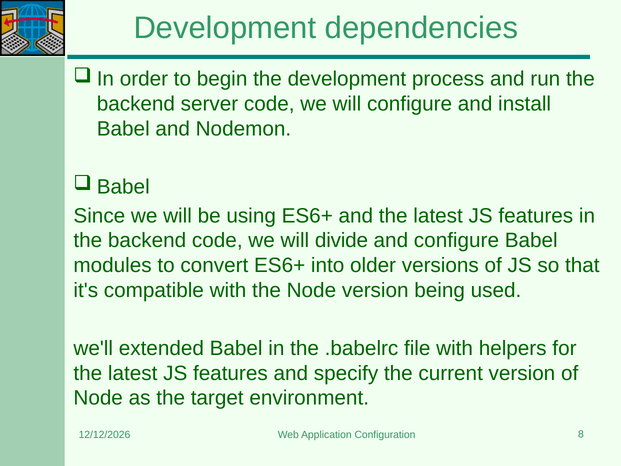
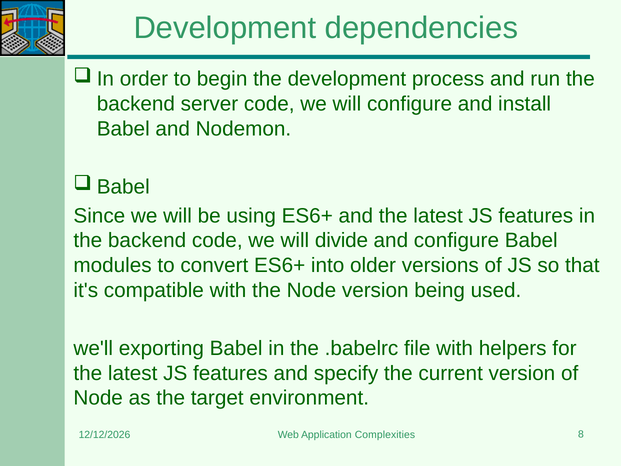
extended: extended -> exporting
Configuration: Configuration -> Complexities
